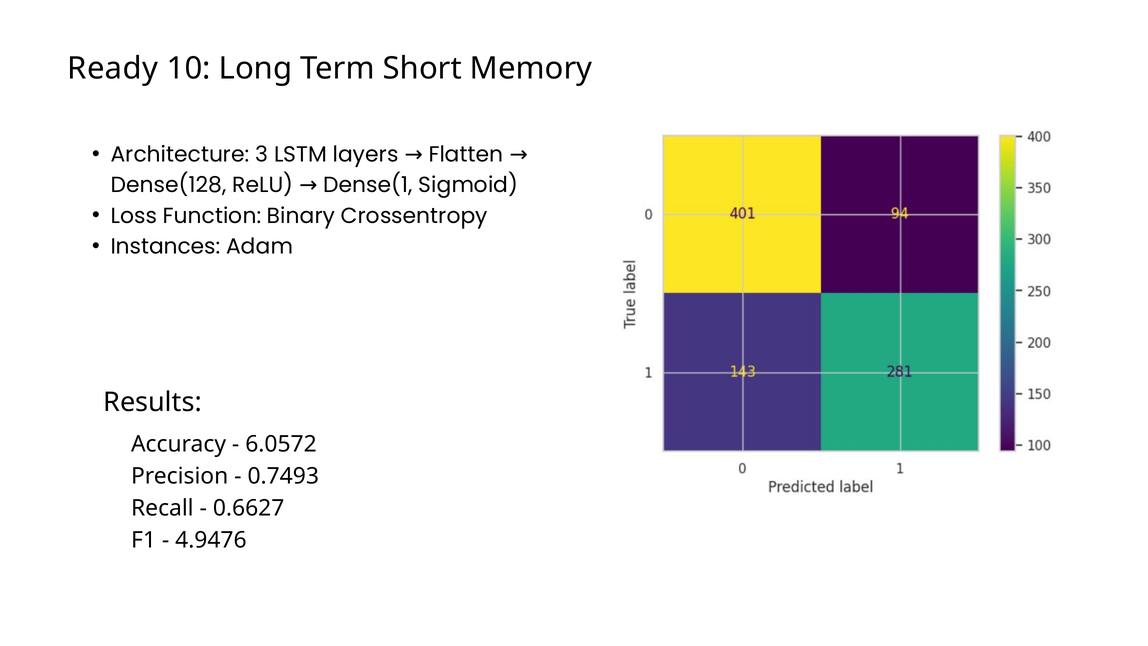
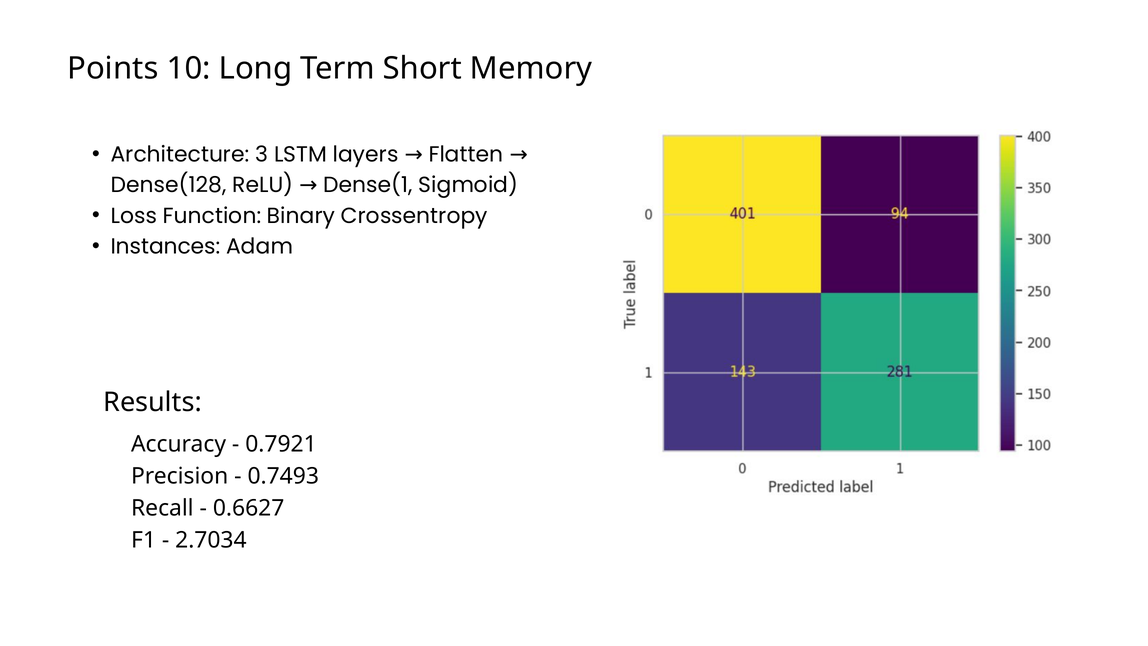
Ready: Ready -> Points
6.0572: 6.0572 -> 0.7921
4.9476: 4.9476 -> 2.7034
